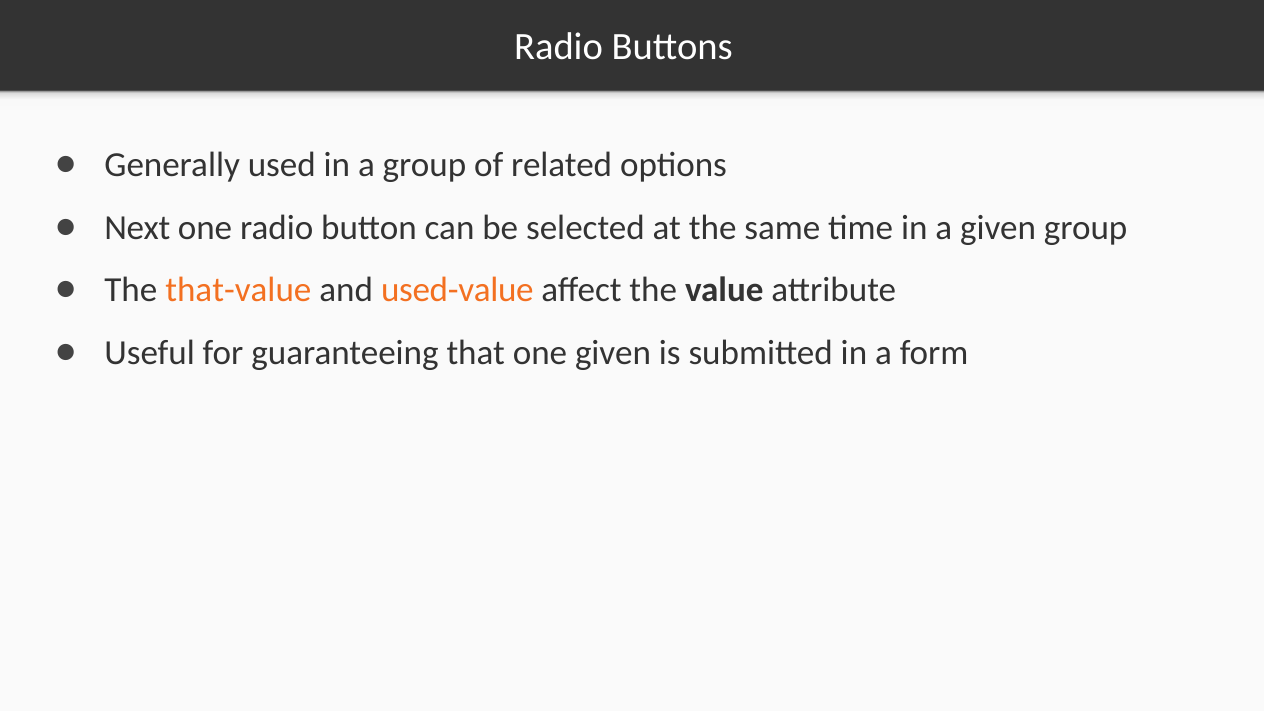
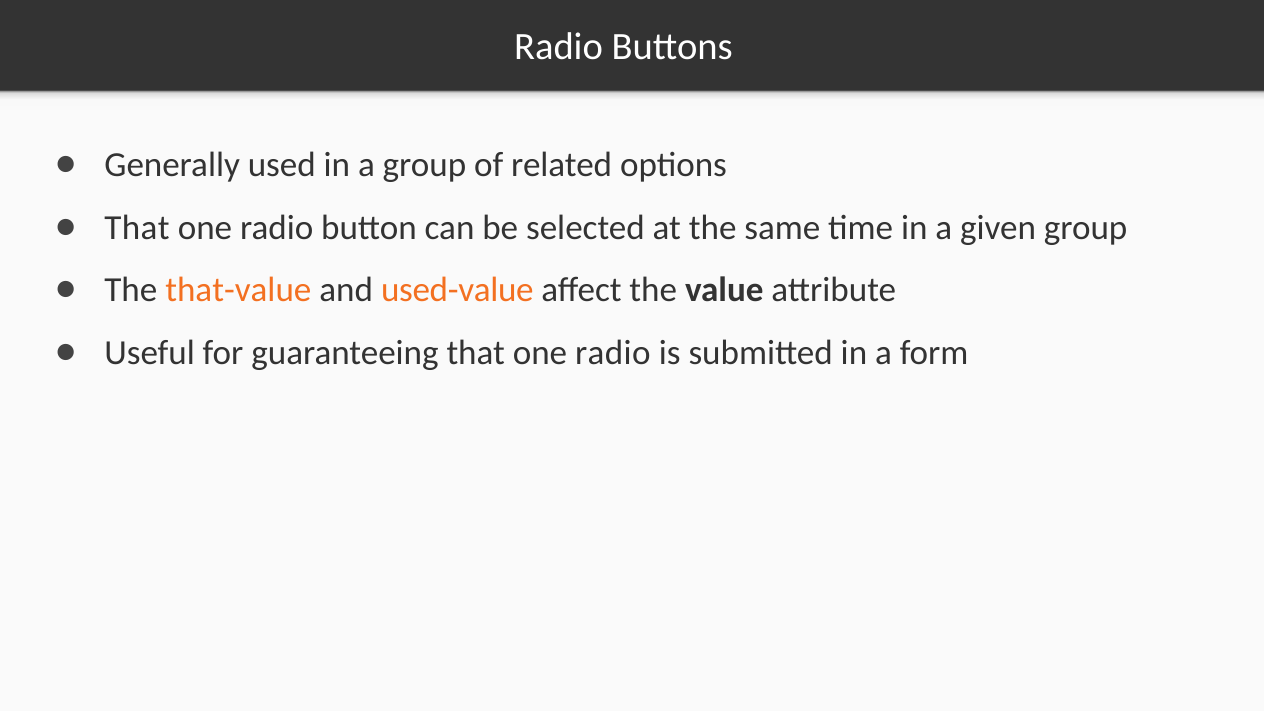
Next at (137, 228): Next -> That
guaranteeing that one given: given -> radio
